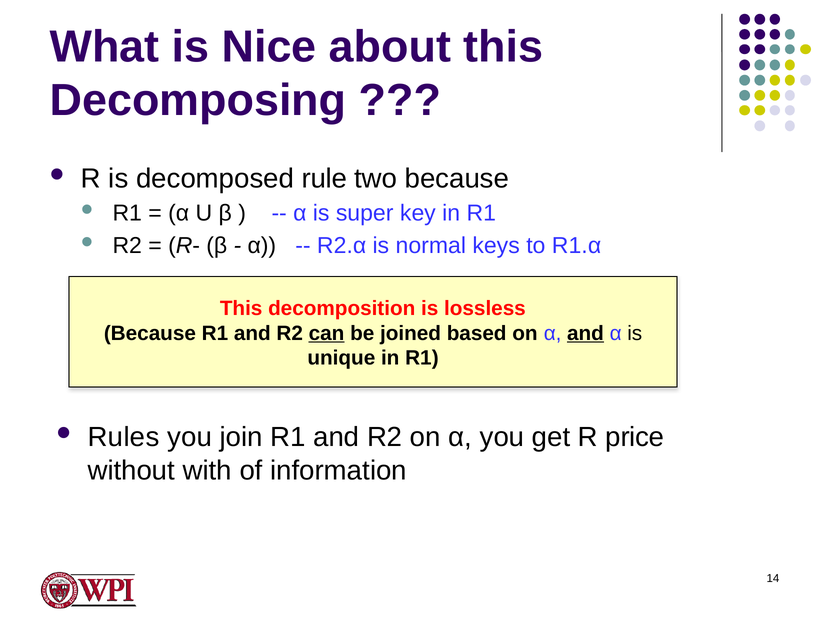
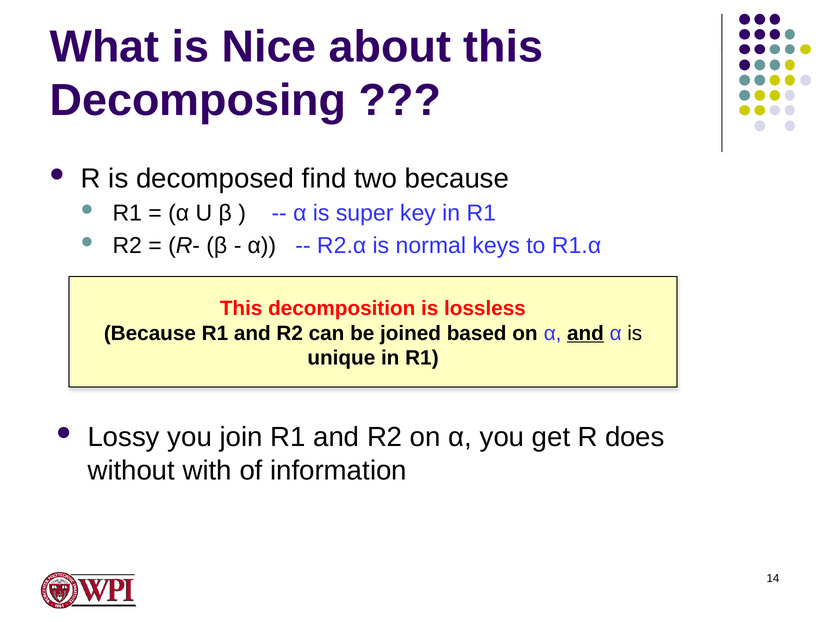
rule: rule -> find
can underline: present -> none
Rules: Rules -> Lossy
price: price -> does
